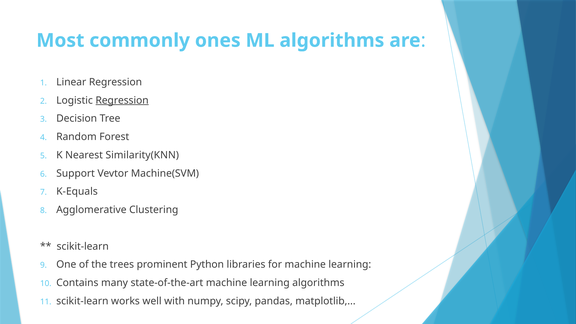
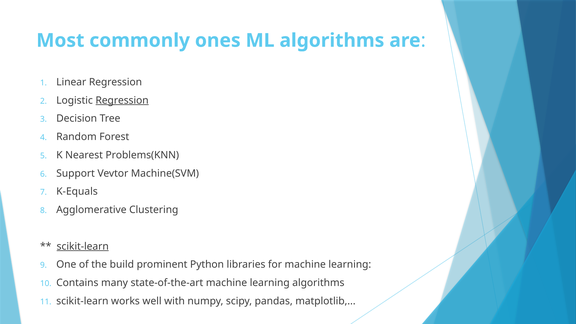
Similarity(KNN: Similarity(KNN -> Problems(KNN
scikit-learn at (83, 246) underline: none -> present
trees: trees -> build
